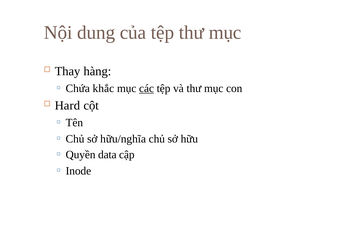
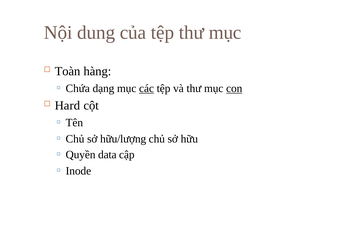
Thay: Thay -> Toàn
khắc: khắc -> dạng
con underline: none -> present
hữu/nghĩa: hữu/nghĩa -> hữu/lượng
